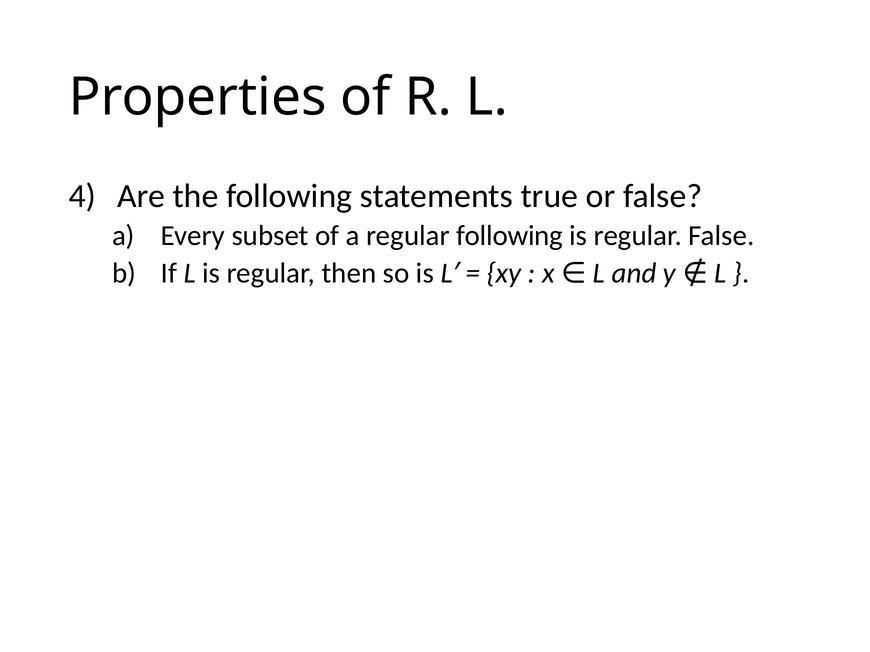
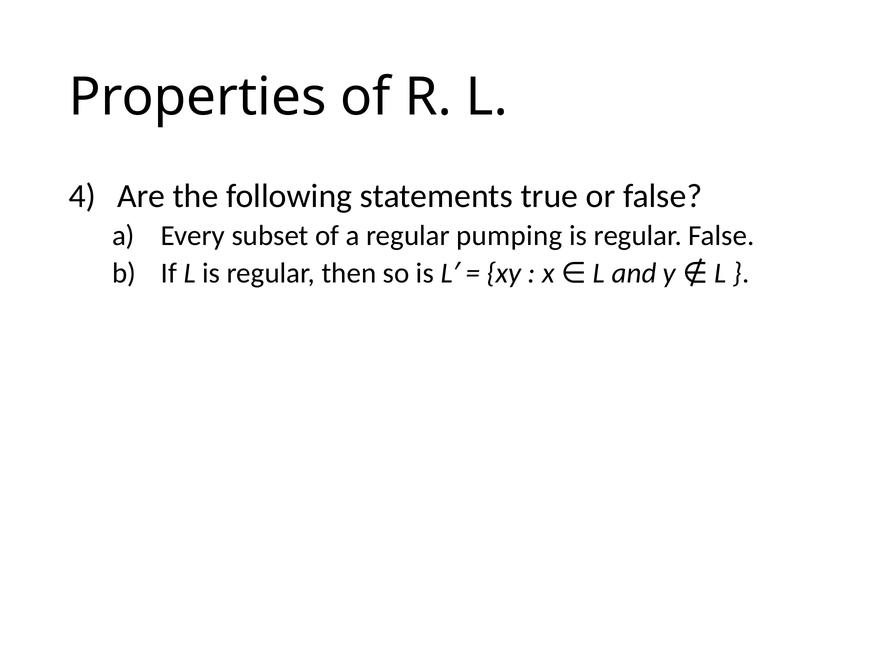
regular following: following -> pumping
